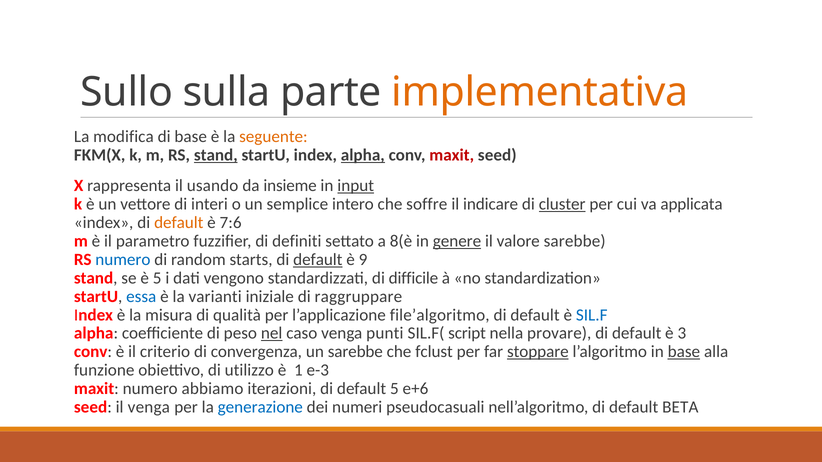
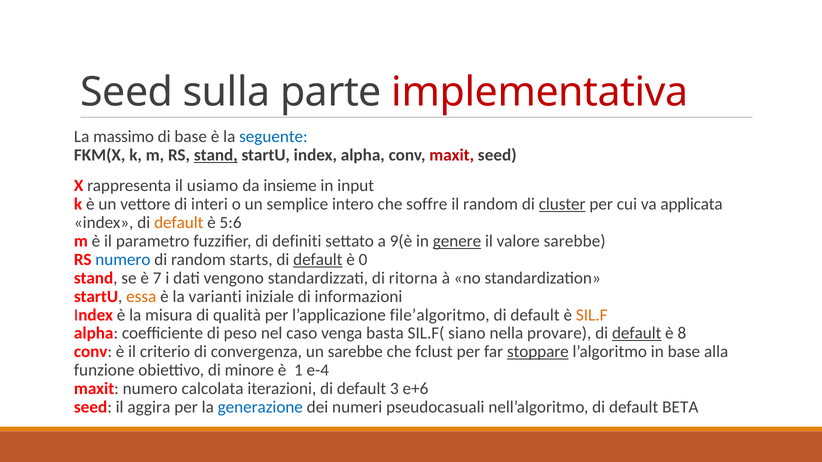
Sullo at (127, 92): Sullo -> Seed
implementativa colour: orange -> red
modifica: modifica -> massimo
seguente colour: orange -> blue
alpha at (363, 155) underline: present -> none
usando: usando -> usiamo
input underline: present -> none
il indicare: indicare -> random
7:6: 7:6 -> 5:6
8(è: 8(è -> 9(è
9: 9 -> 0
è 5: 5 -> 7
difficile: difficile -> ritorna
essa colour: blue -> orange
raggruppare: raggruppare -> informazioni
SIL.F colour: blue -> orange
nel underline: present -> none
punti: punti -> basta
script: script -> siano
default at (637, 334) underline: none -> present
3: 3 -> 8
base at (684, 352) underline: present -> none
utilizzo: utilizzo -> minore
e-3: e-3 -> e-4
abbiamo: abbiamo -> calcolata
default 5: 5 -> 3
il venga: venga -> aggira
